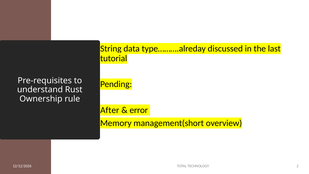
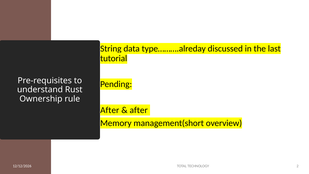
error at (139, 110): error -> after
